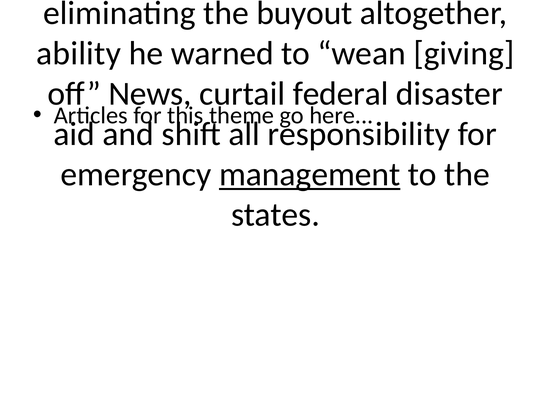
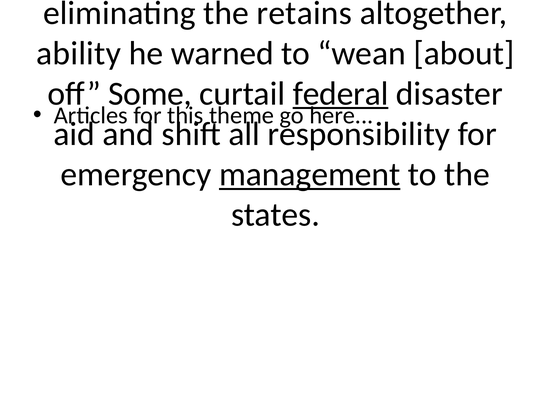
buyout: buyout -> retains
giving: giving -> about
News: News -> Some
federal underline: none -> present
